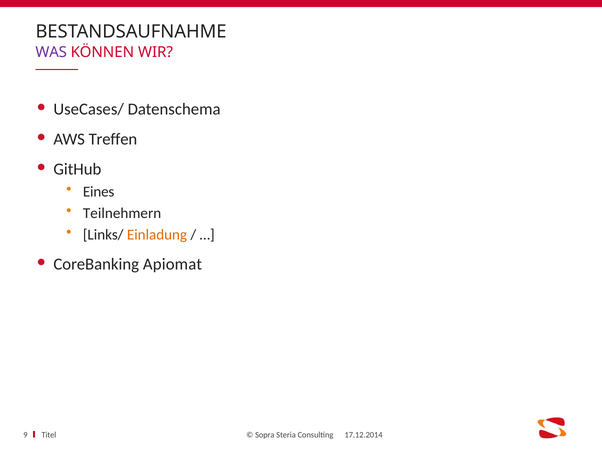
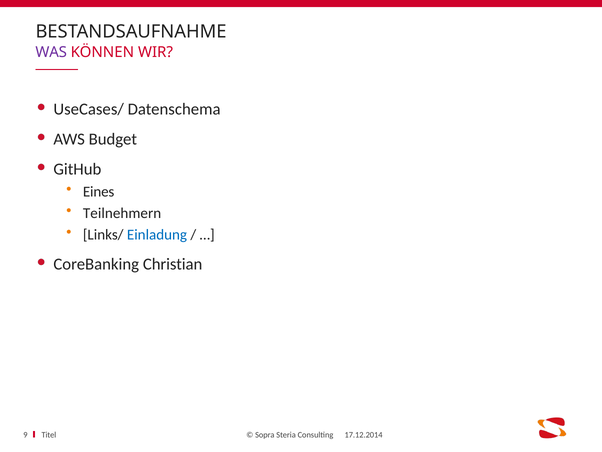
Treffen: Treffen -> Budget
Einladung colour: orange -> blue
Apiomat: Apiomat -> Christian
